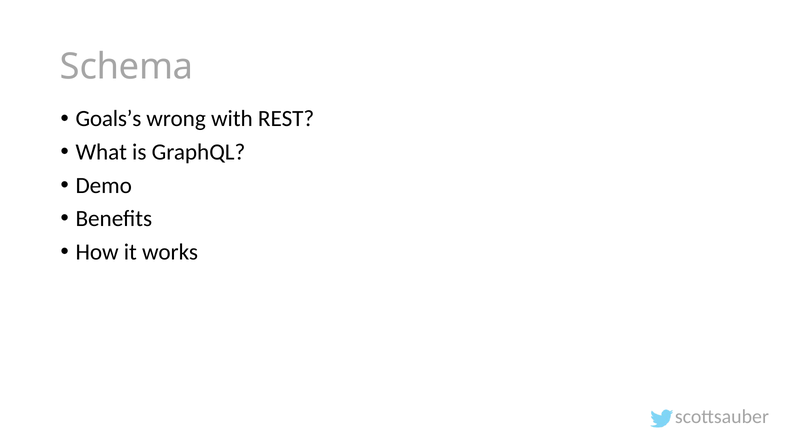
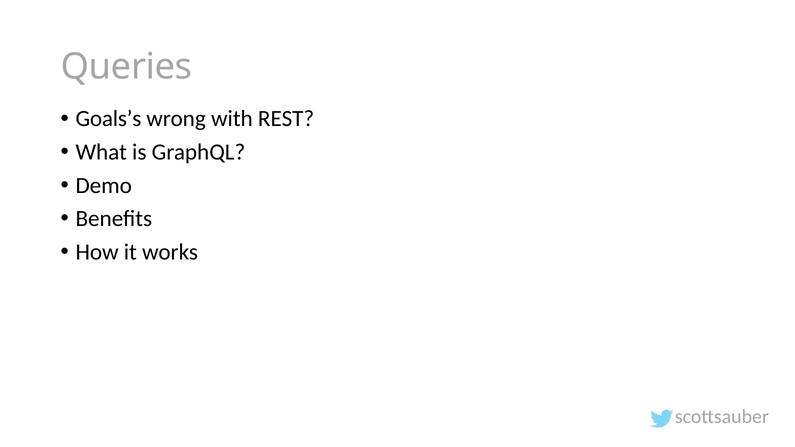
Schema: Schema -> Queries
